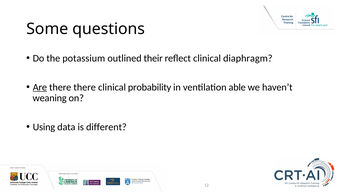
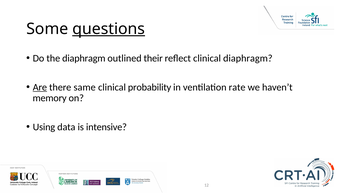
questions underline: none -> present
the potassium: potassium -> diaphragm
there there: there -> same
able: able -> rate
weaning: weaning -> memory
different: different -> intensive
